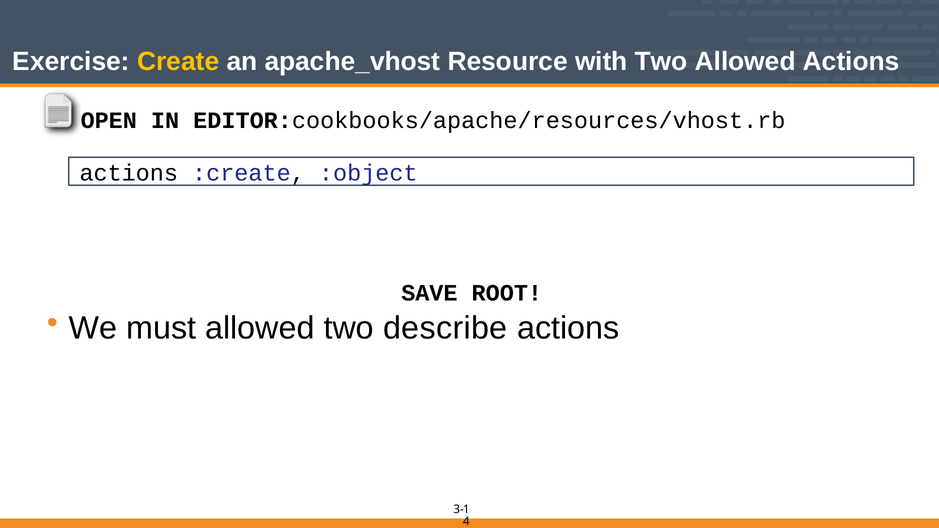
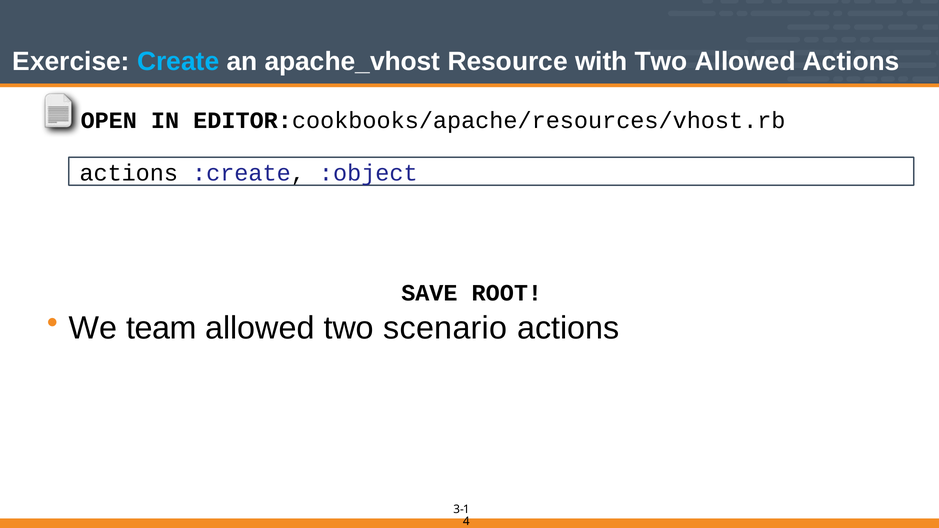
Create colour: yellow -> light blue
must: must -> team
describe: describe -> scenario
